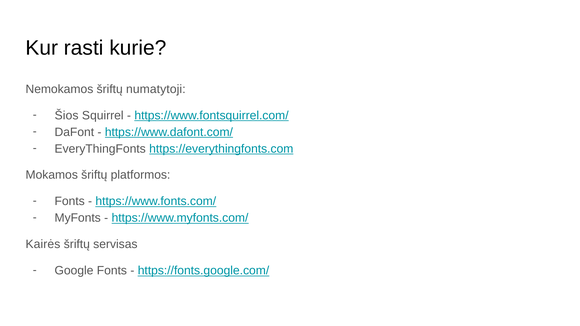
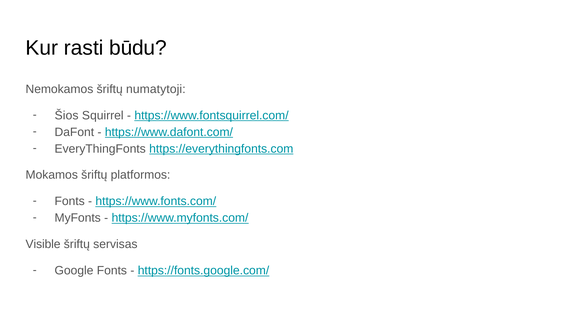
kurie: kurie -> būdu
Kairės: Kairės -> Visible
